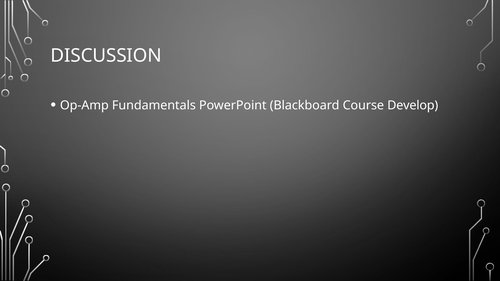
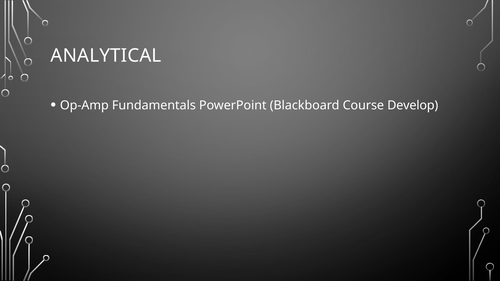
DISCUSSION: DISCUSSION -> ANALYTICAL
